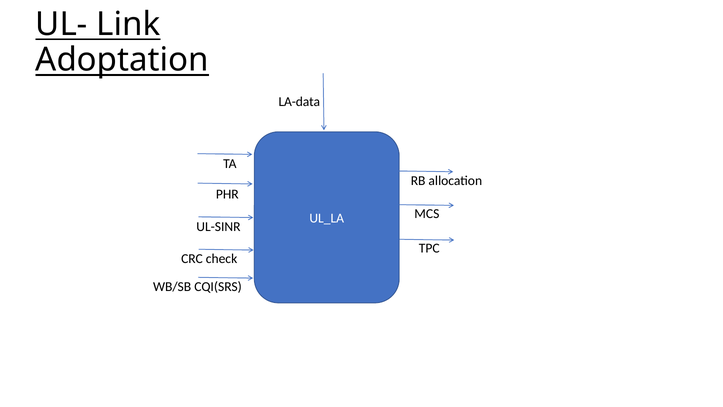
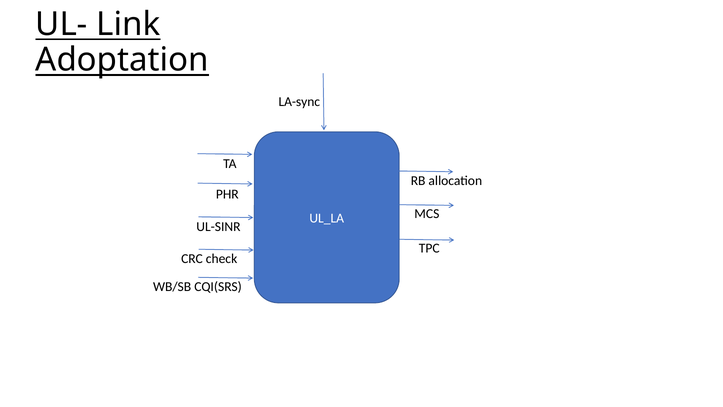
LA-data: LA-data -> LA-sync
